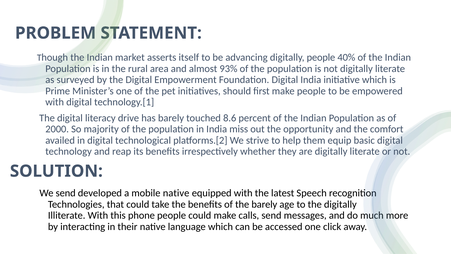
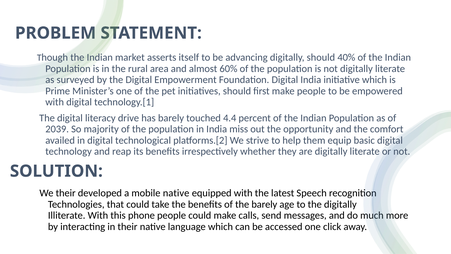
digitally people: people -> should
93%: 93% -> 60%
8.6: 8.6 -> 4.4
2000: 2000 -> 2039
We send: send -> their
